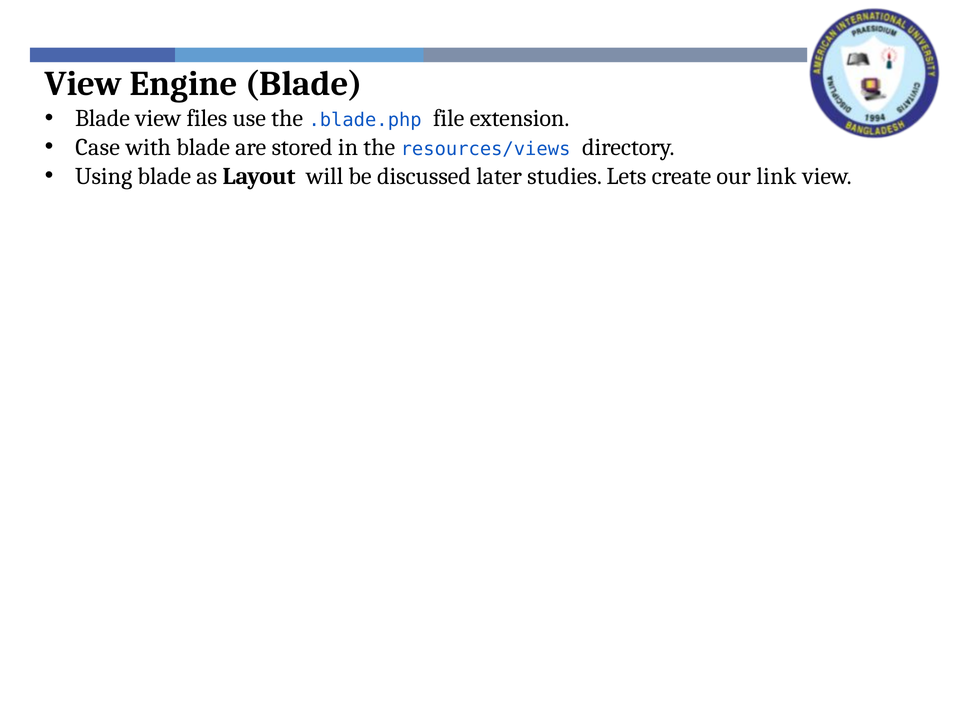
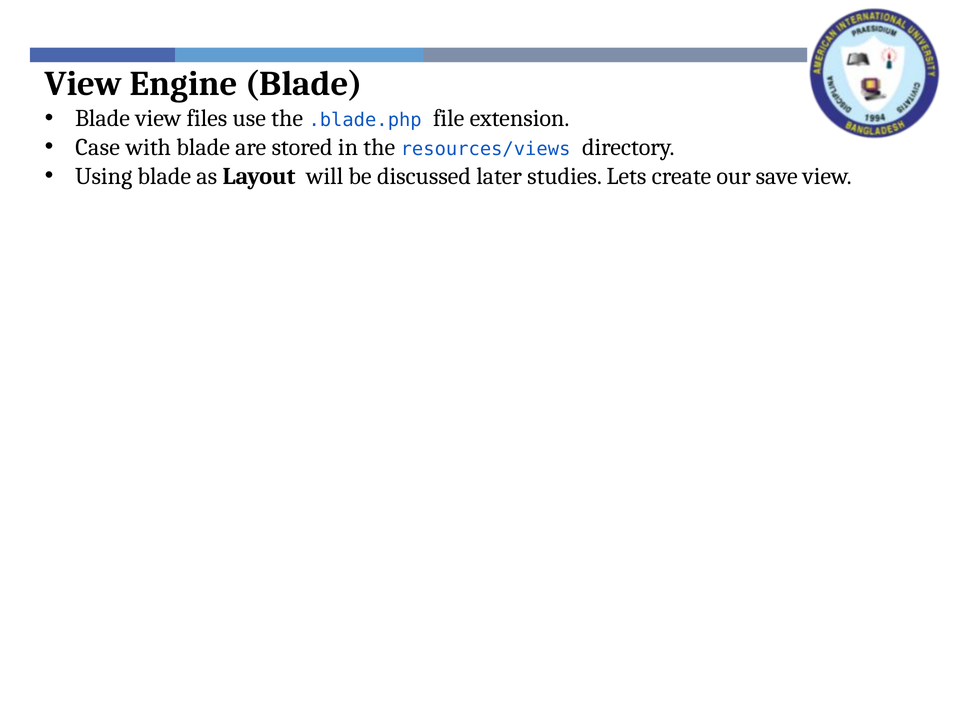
link: link -> save
